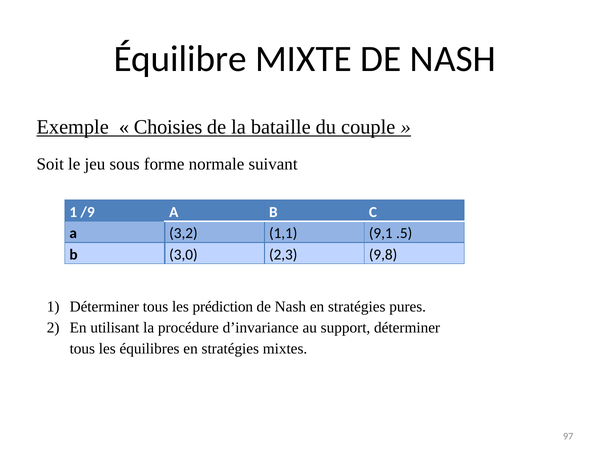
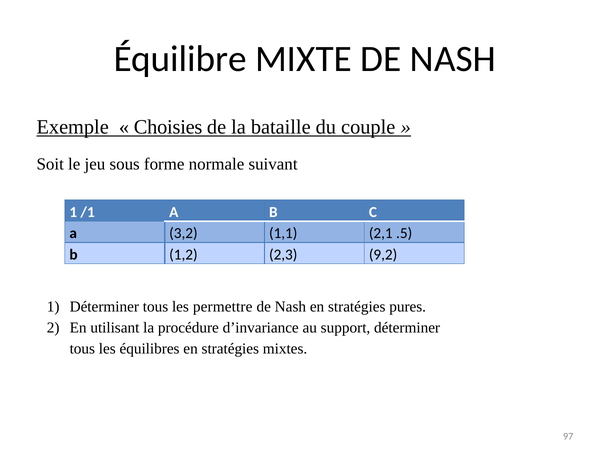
/9: /9 -> /1
9,1: 9,1 -> 2,1
3,0: 3,0 -> 1,2
9,8: 9,8 -> 9,2
prédiction: prédiction -> permettre
